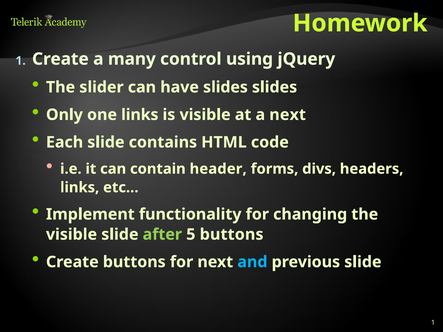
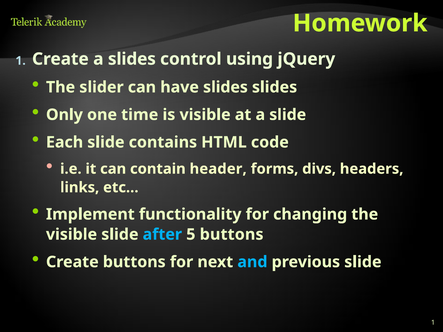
a many: many -> slides
one links: links -> time
a next: next -> slide
after colour: light green -> light blue
